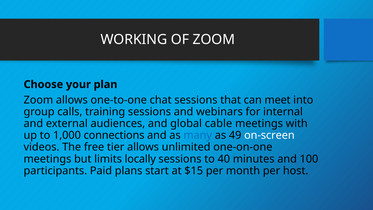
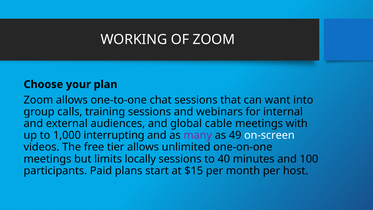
meet: meet -> want
connections: connections -> interrupting
many colour: blue -> purple
